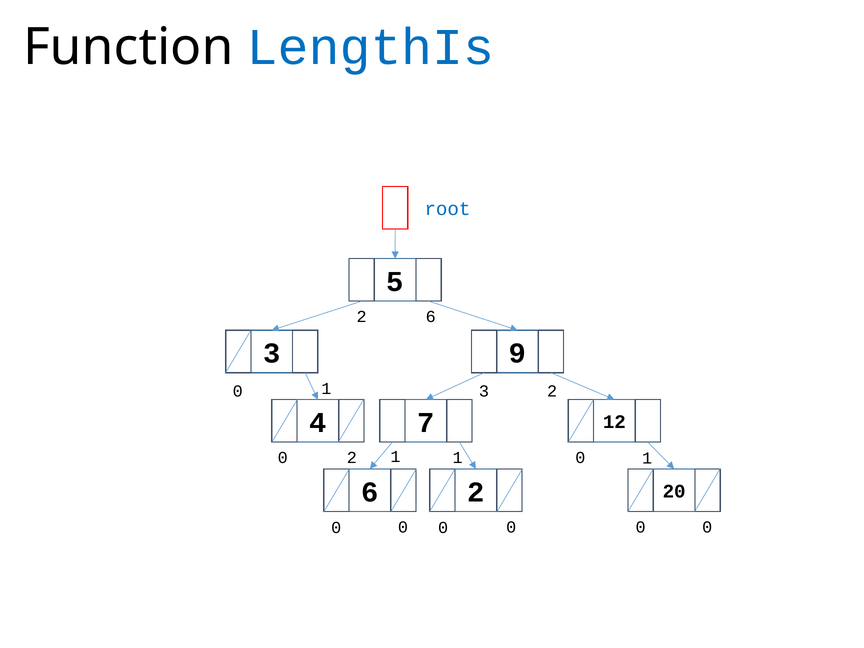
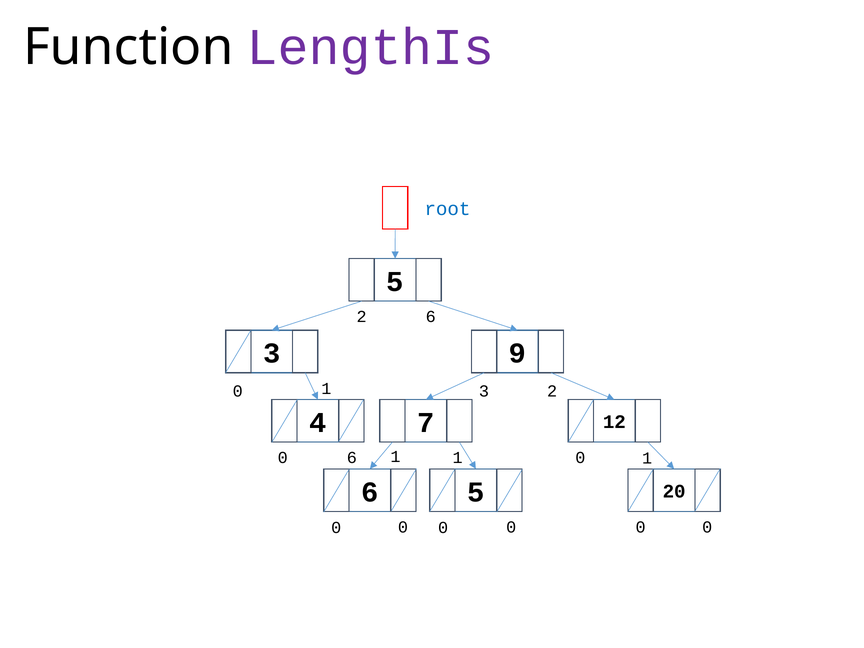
LengthIs colour: blue -> purple
0 2: 2 -> 6
6 2: 2 -> 5
